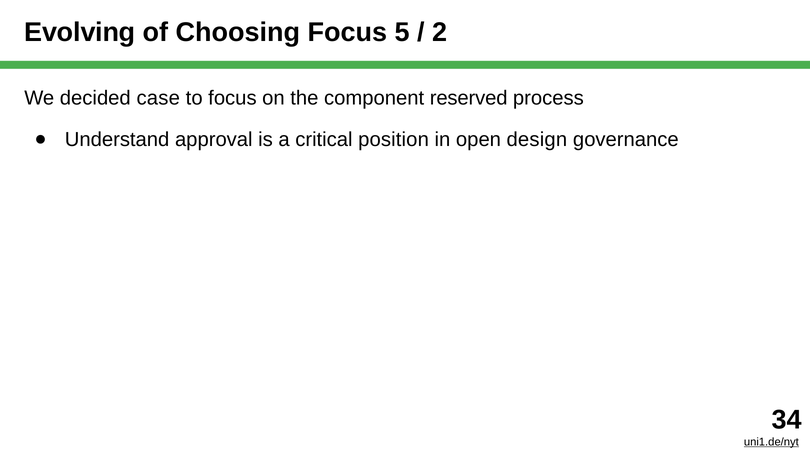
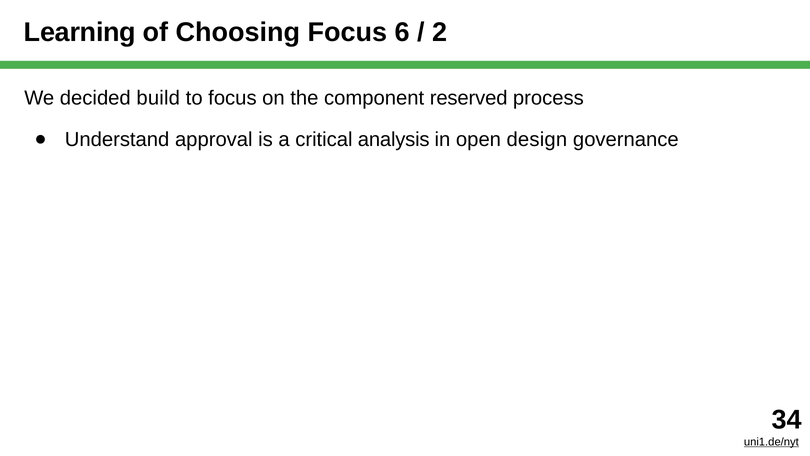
Evolving: Evolving -> Learning
5: 5 -> 6
case: case -> build
position: position -> analysis
